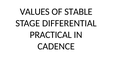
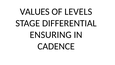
STABLE: STABLE -> LEVELS
PRACTICAL: PRACTICAL -> ENSURING
